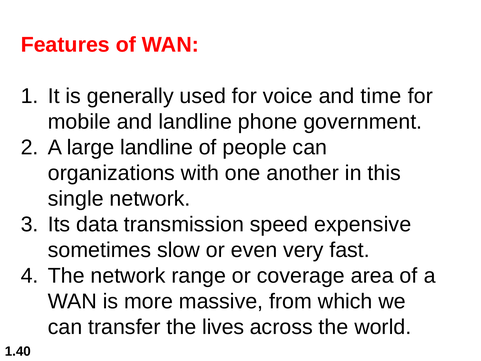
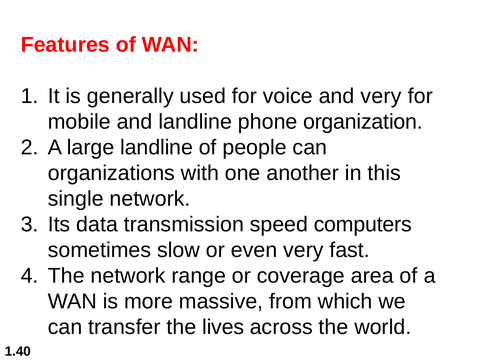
and time: time -> very
government: government -> organization
expensive: expensive -> computers
